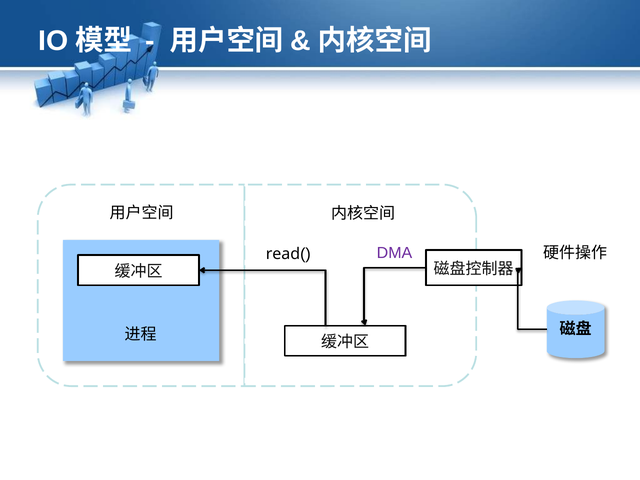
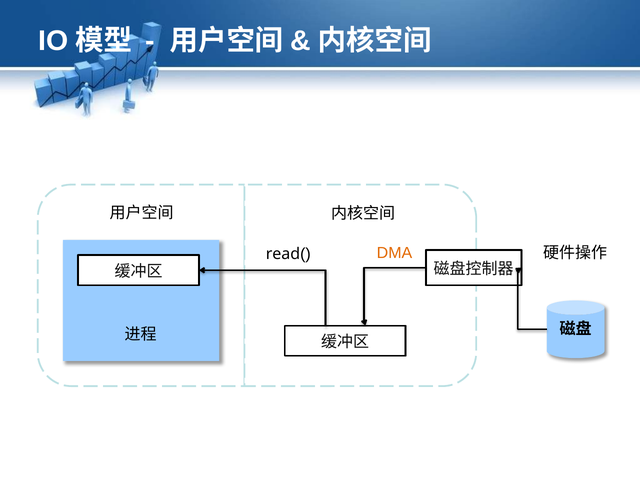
DMA colour: purple -> orange
